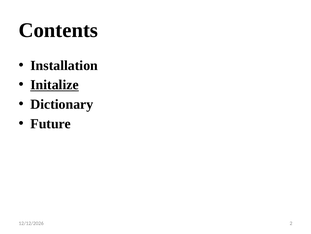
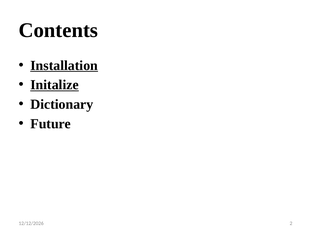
Installation underline: none -> present
